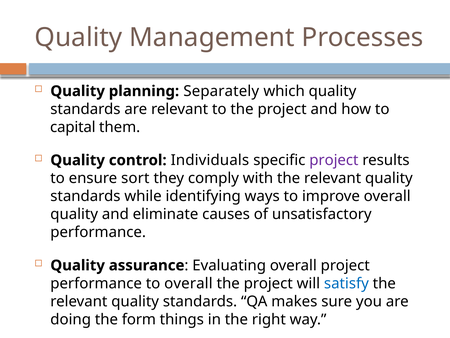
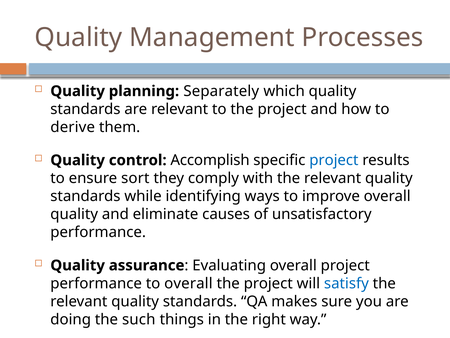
capital: capital -> derive
Individuals: Individuals -> Accomplish
project at (334, 160) colour: purple -> blue
form: form -> such
